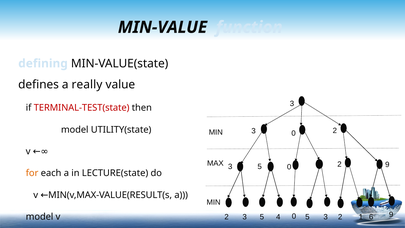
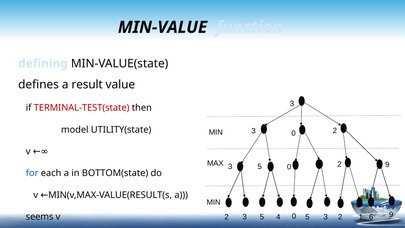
really: really -> result
for colour: orange -> blue
LECTURE(state: LECTURE(state -> BOTTOM(state
model at (40, 217): model -> seems
